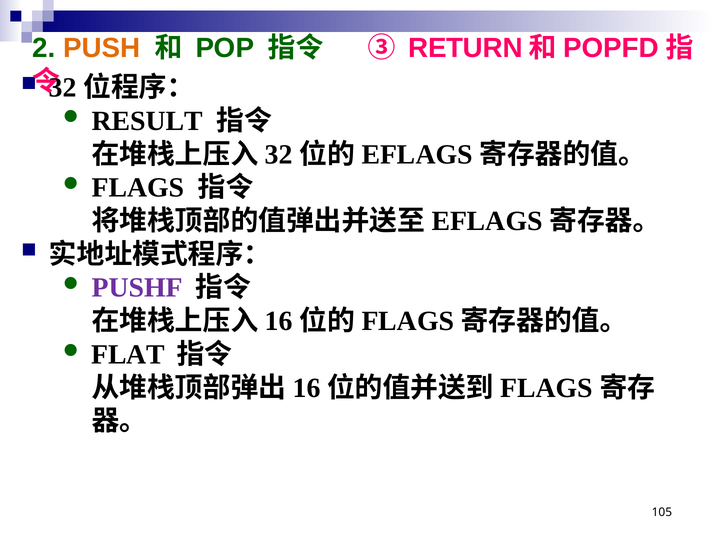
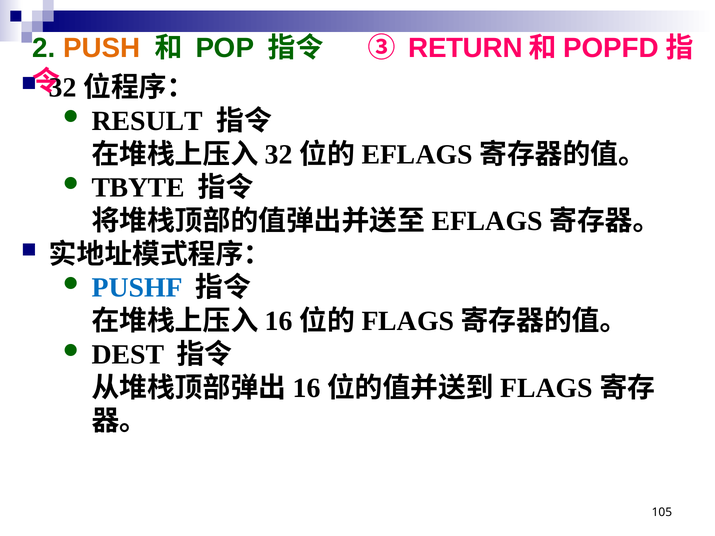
FLAGS at (138, 188): FLAGS -> TBYTE
PUSHF colour: purple -> blue
FLAT: FLAT -> DEST
